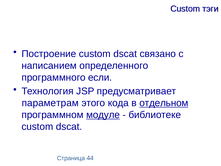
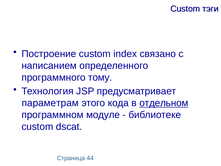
Построение custom dscat: dscat -> index
если: если -> тому
модуле underline: present -> none
